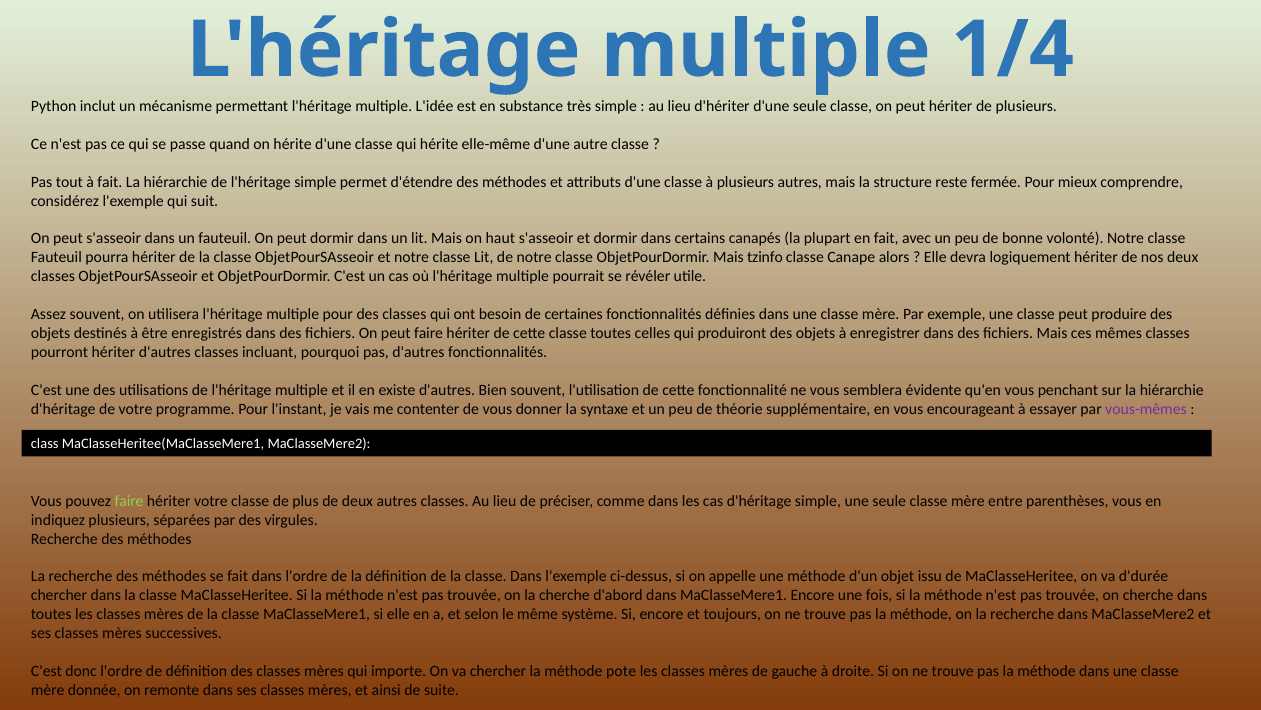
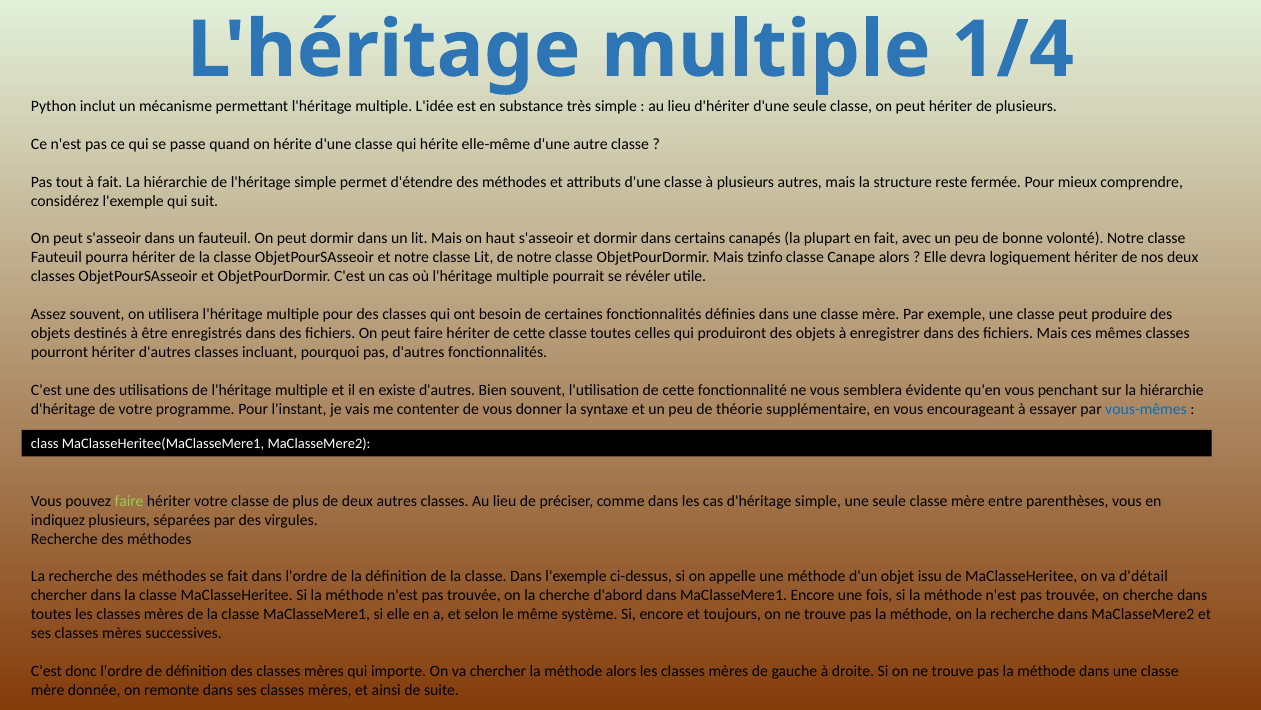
vous-mêmes colour: purple -> blue
d'durée: d'durée -> d'détail
méthode pote: pote -> alors
